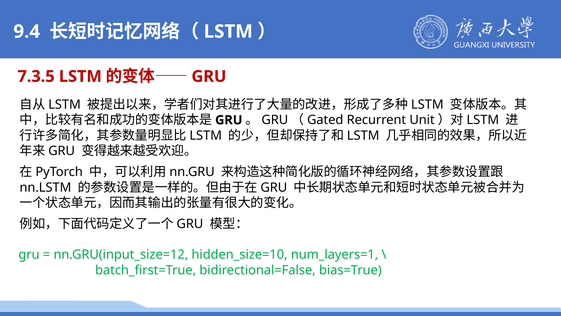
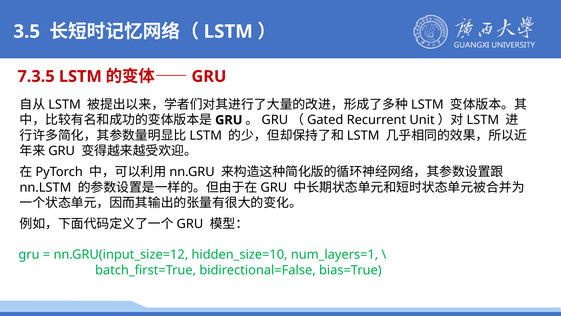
9.4: 9.4 -> 3.5
